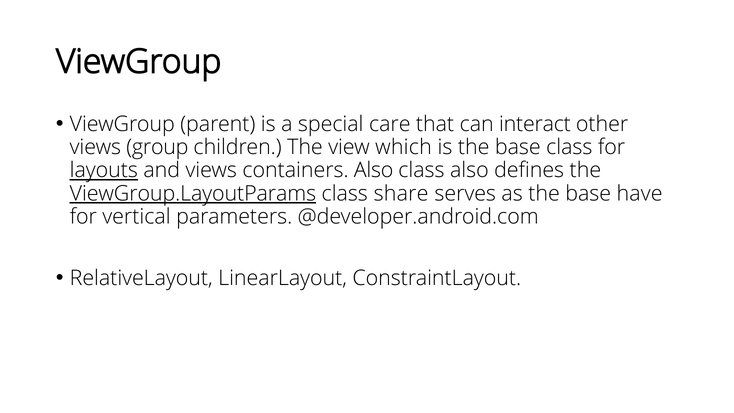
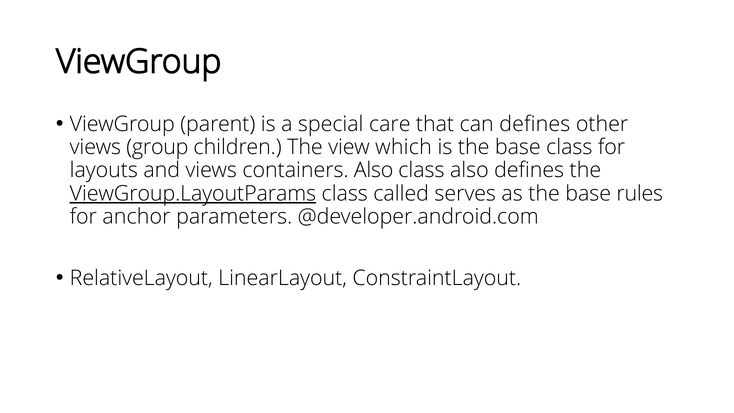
can interact: interact -> defines
layouts underline: present -> none
share: share -> called
have: have -> rules
vertical: vertical -> anchor
